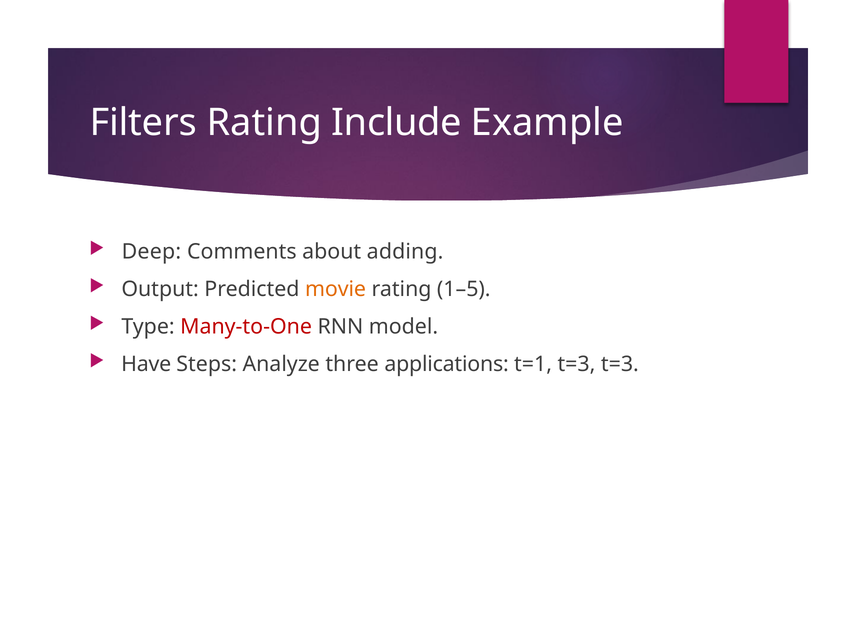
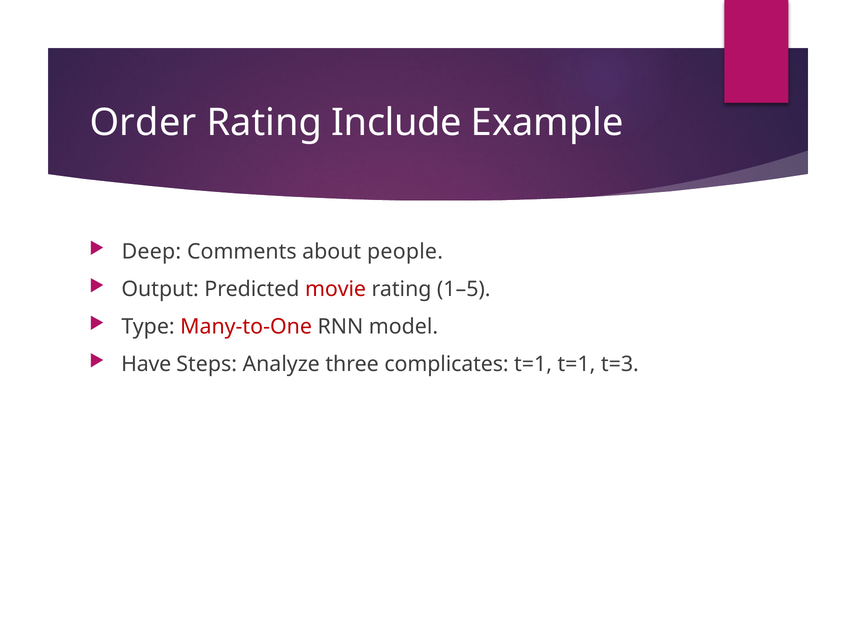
Filters: Filters -> Order
adding: adding -> people
movie colour: orange -> red
applications: applications -> complicates
t=1 t=3: t=3 -> t=1
